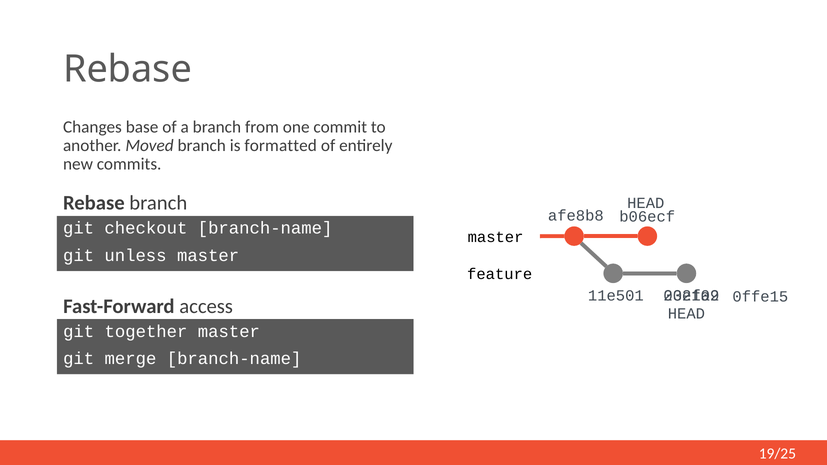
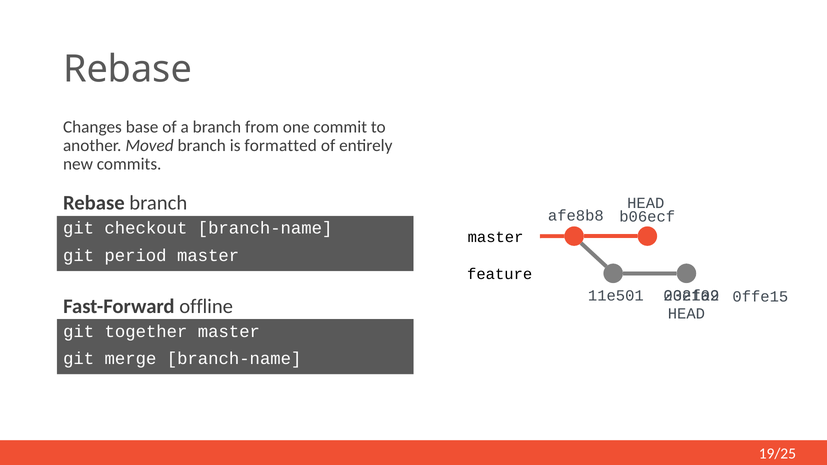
unless: unless -> period
access: access -> offline
